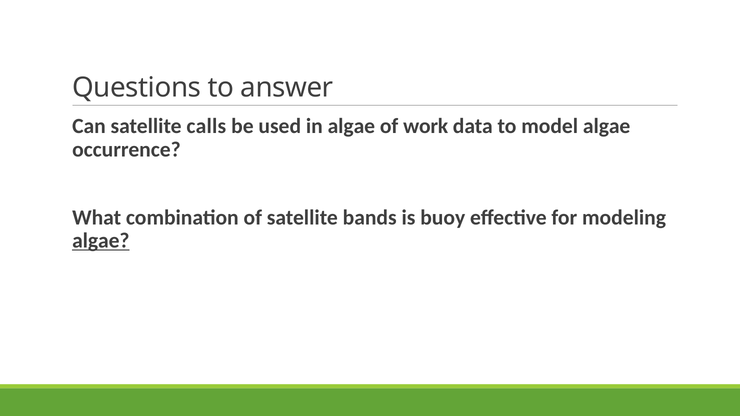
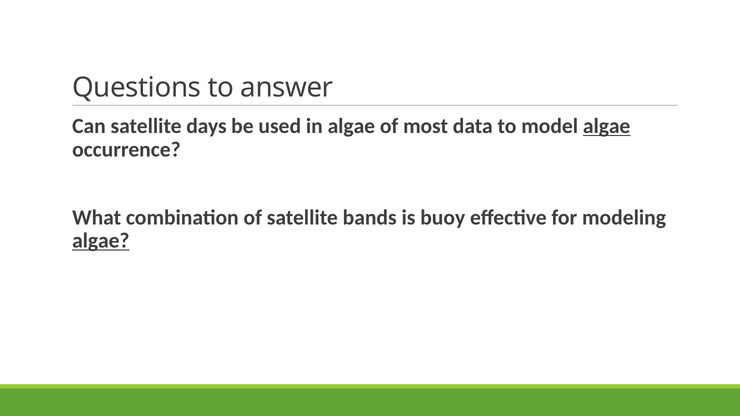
calls: calls -> days
work: work -> most
algae at (607, 126) underline: none -> present
